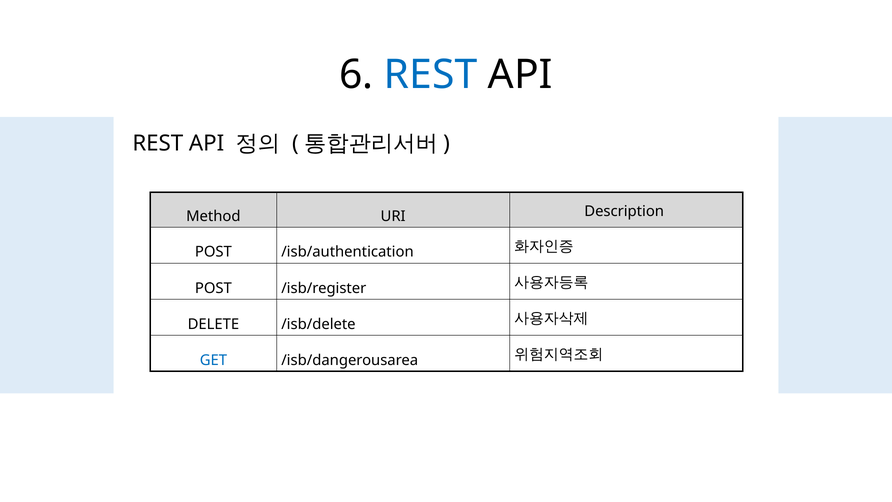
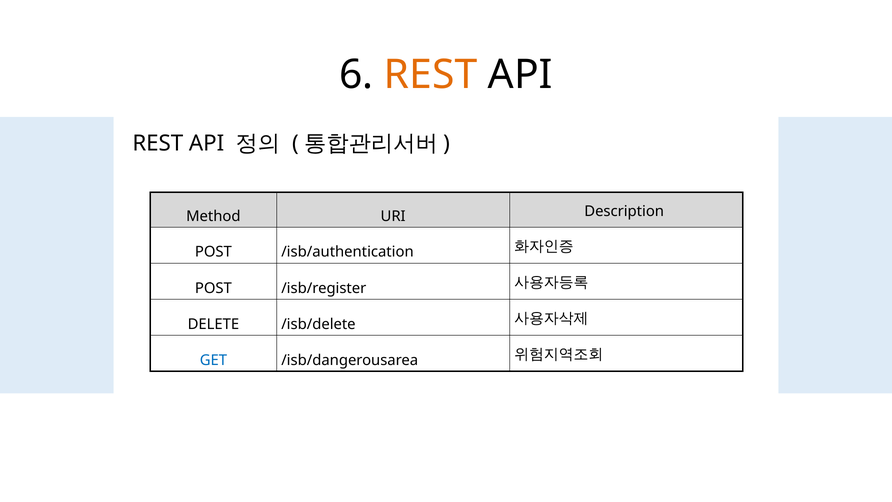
REST at (431, 75) colour: blue -> orange
